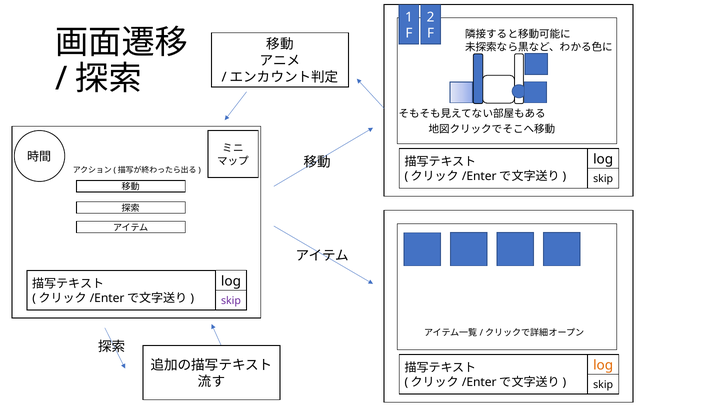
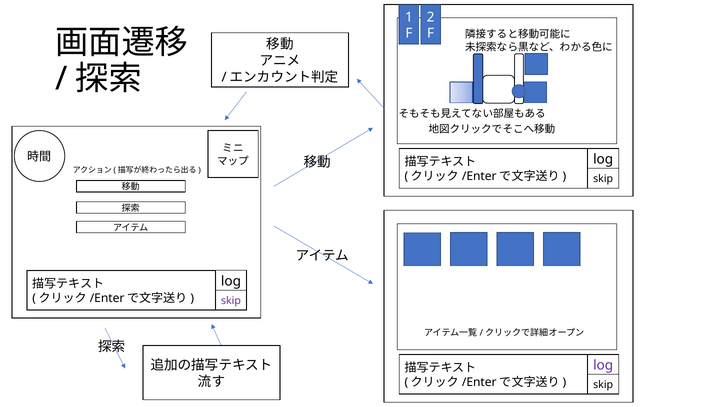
log at (603, 366) colour: orange -> purple
